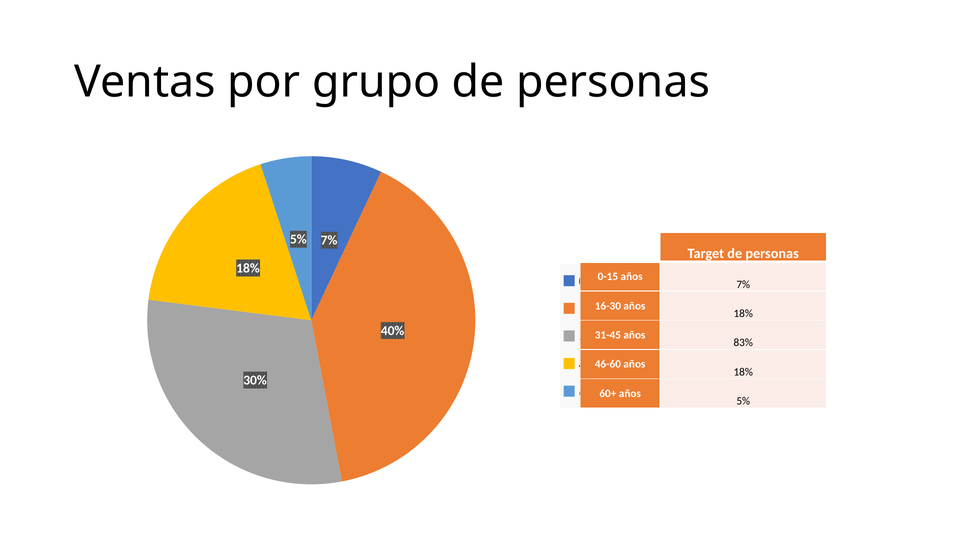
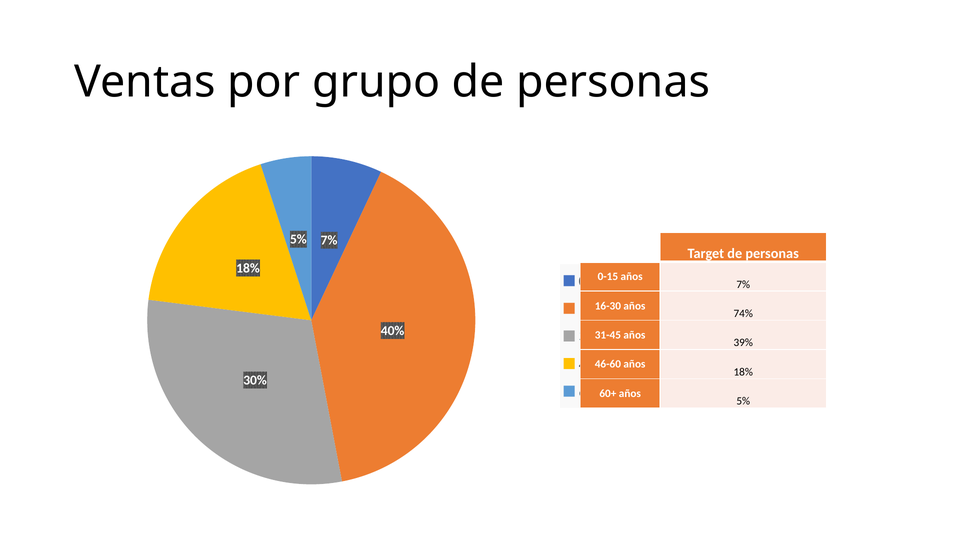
18% at (743, 314): 18% -> 74%
83%: 83% -> 39%
